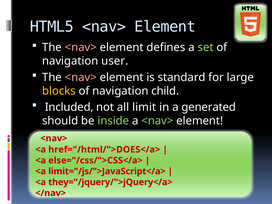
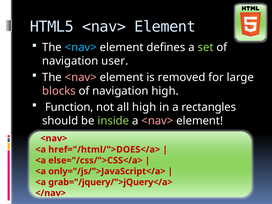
<nav> at (81, 47) colour: pink -> light blue
standard: standard -> removed
blocks colour: yellow -> pink
navigation child: child -> high
Included: Included -> Function
all limit: limit -> high
generated: generated -> rectangles
<nav> at (157, 121) colour: light green -> pink
limit="/js/">JavaScript</a>: limit="/js/">JavaScript</a> -> only="/js/">JavaScript</a>
they="/jquery/">jQuery</a>: they="/jquery/">jQuery</a> -> grab="/jquery/">jQuery</a>
